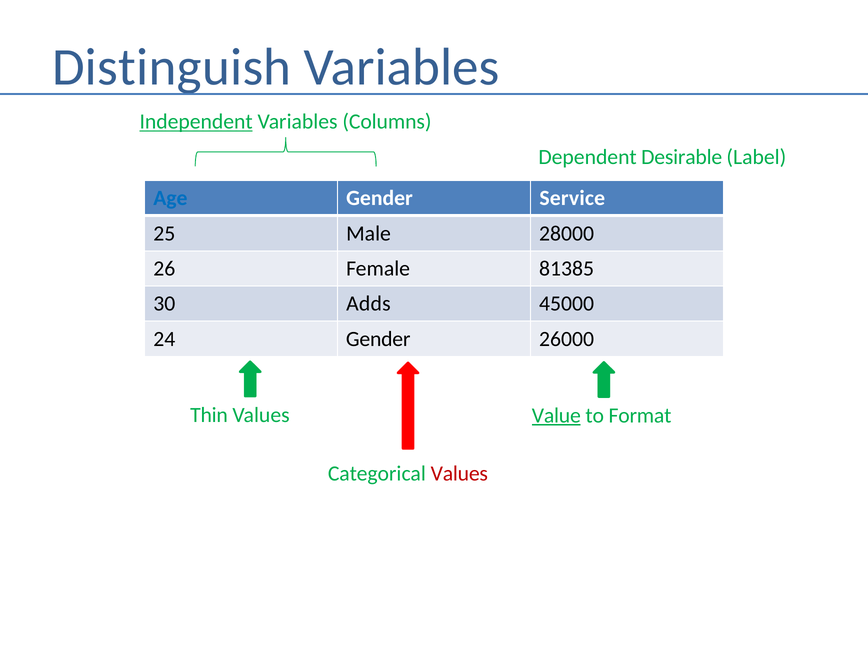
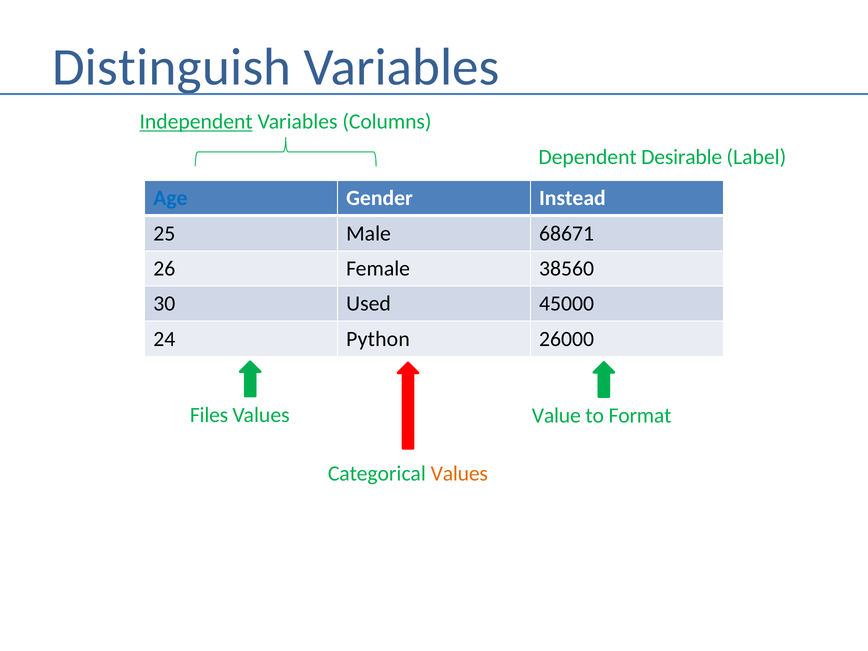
Service: Service -> Instead
28000: 28000 -> 68671
81385: 81385 -> 38560
Adds: Adds -> Used
24 Gender: Gender -> Python
Thin: Thin -> Files
Value underline: present -> none
Values at (459, 473) colour: red -> orange
